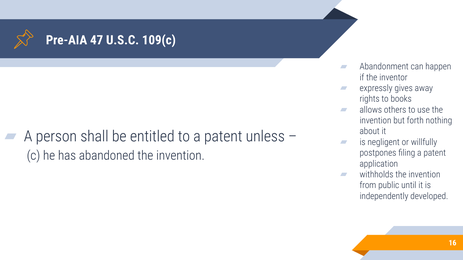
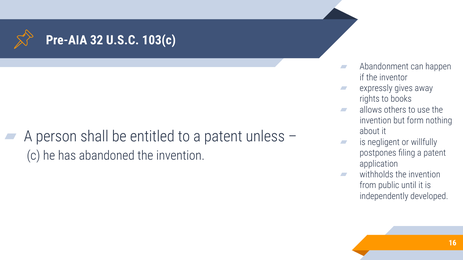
47: 47 -> 32
109(c: 109(c -> 103(c
forth: forth -> form
